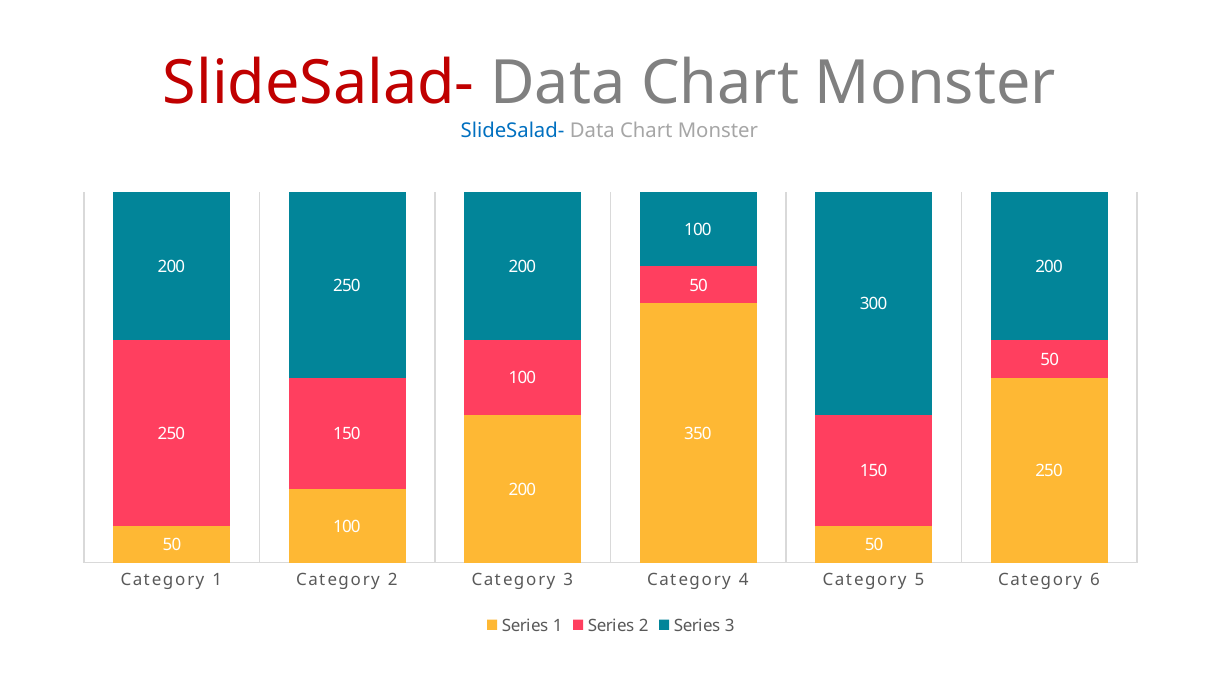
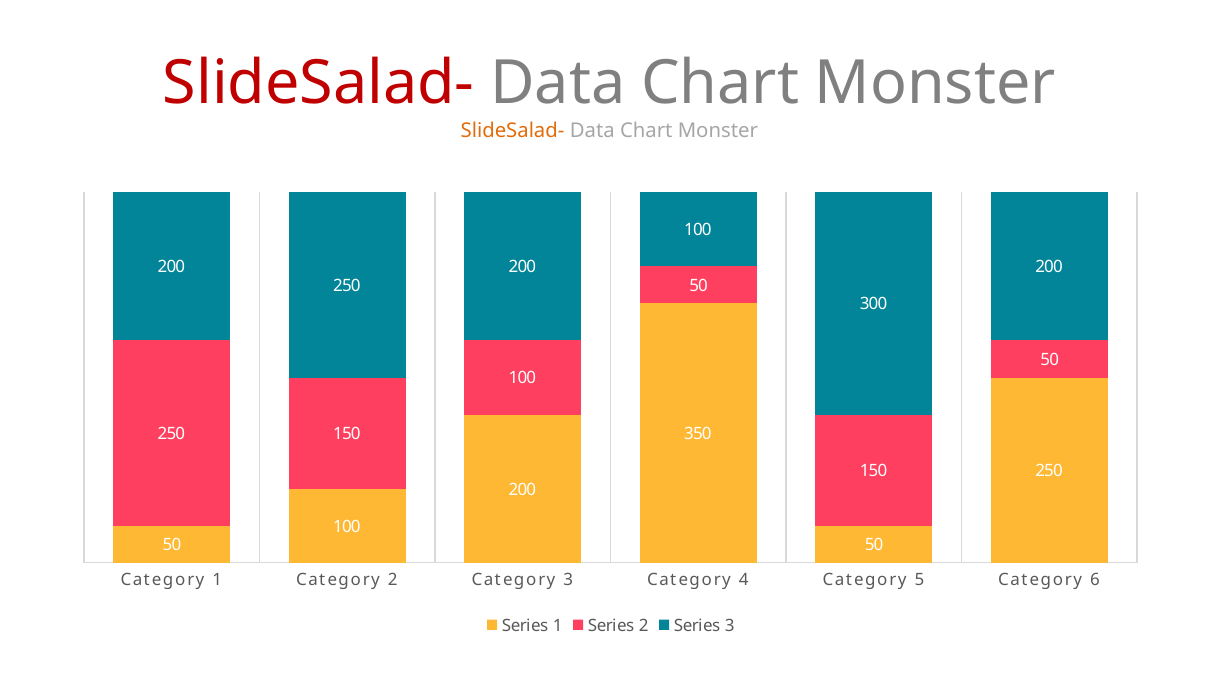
SlideSalad- at (513, 131) colour: blue -> orange
